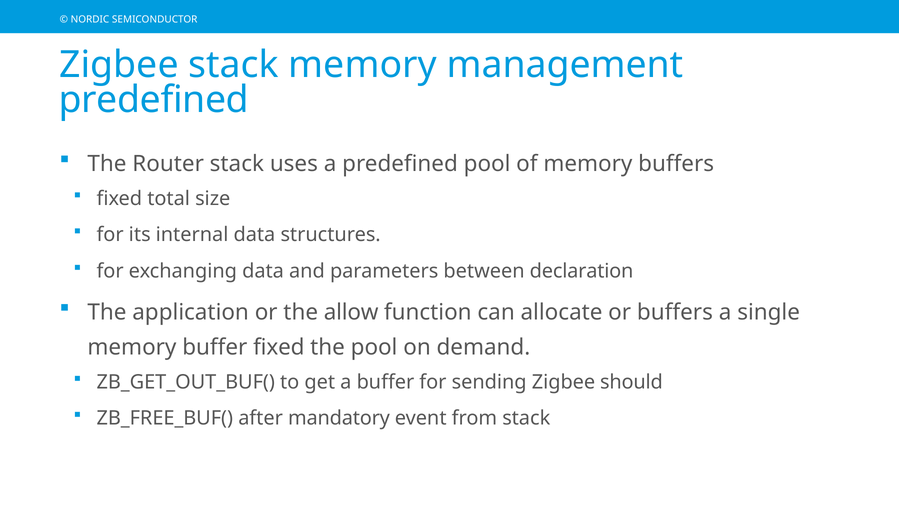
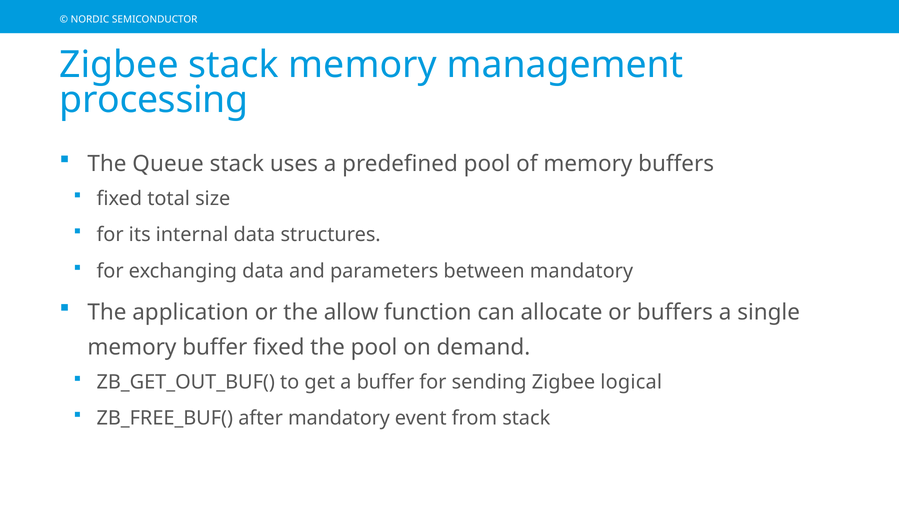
predefined at (154, 100): predefined -> processing
Router: Router -> Queue
between declaration: declaration -> mandatory
should: should -> logical
